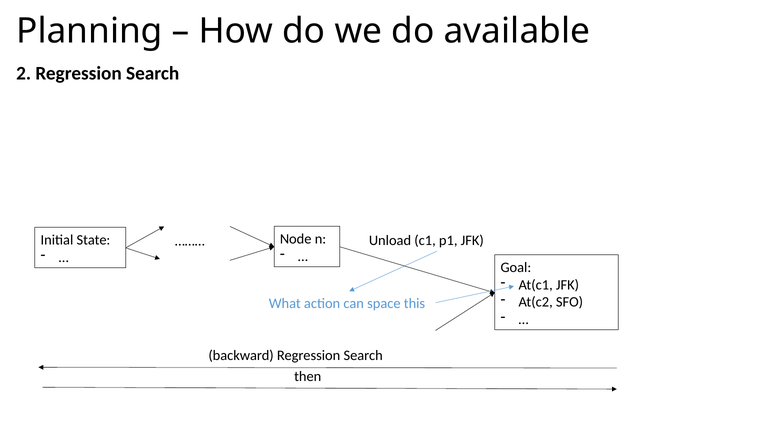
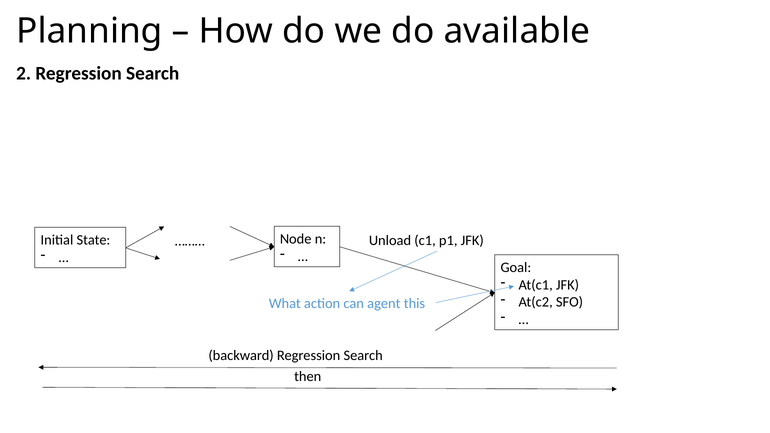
space: space -> agent
